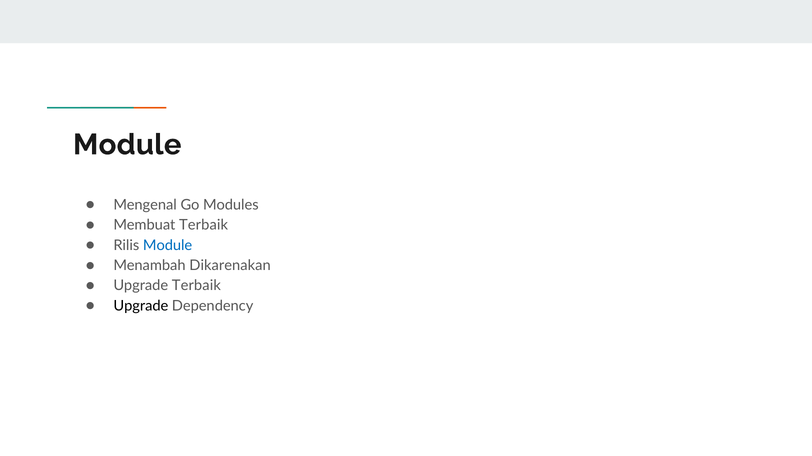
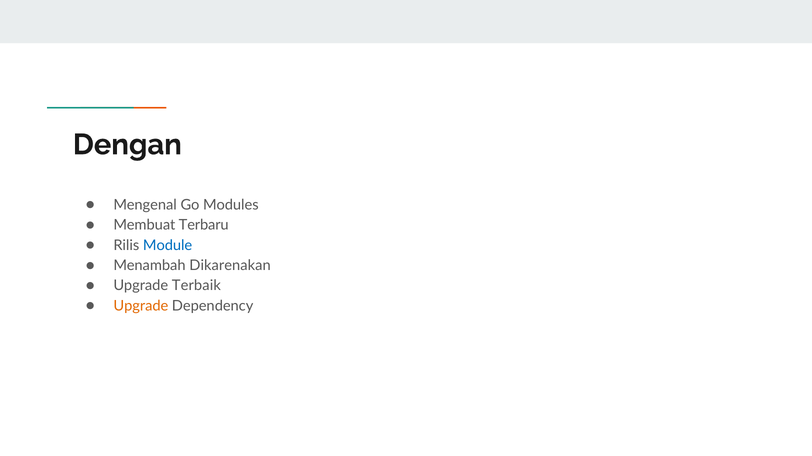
Module at (127, 145): Module -> Dengan
Membuat Terbaik: Terbaik -> Terbaru
Upgrade at (141, 306) colour: black -> orange
